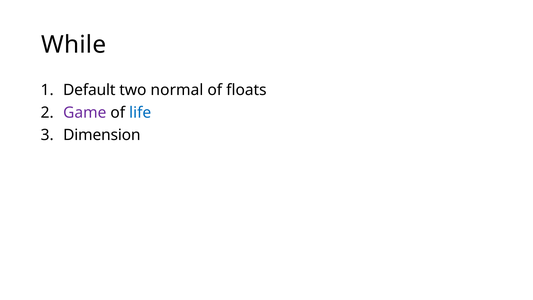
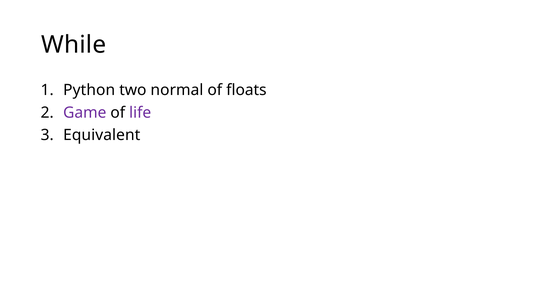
Default: Default -> Python
life colour: blue -> purple
Dimension: Dimension -> Equivalent
